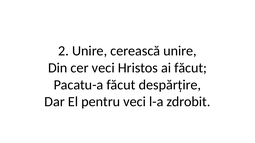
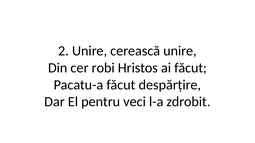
cer veci: veci -> robi
